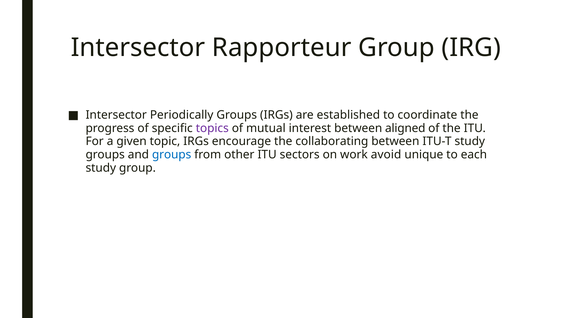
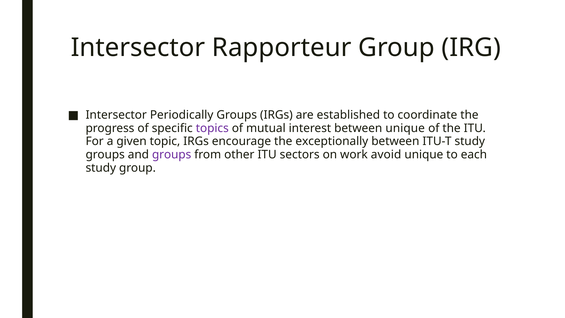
between aligned: aligned -> unique
collaborating: collaborating -> exceptionally
groups at (172, 155) colour: blue -> purple
